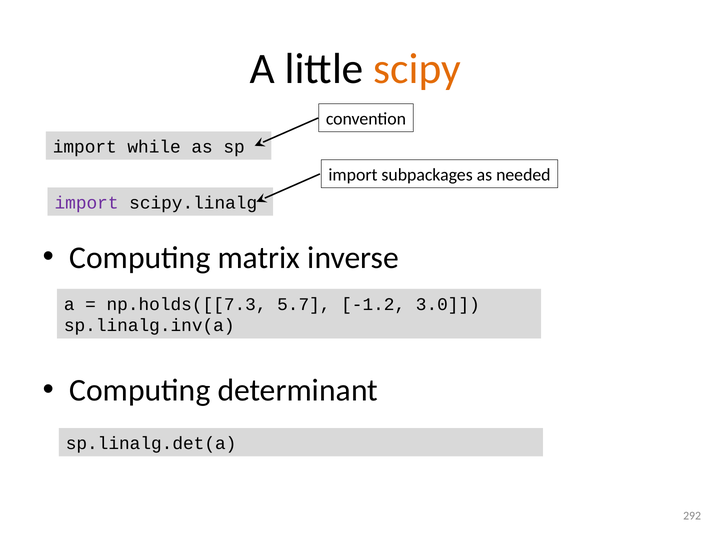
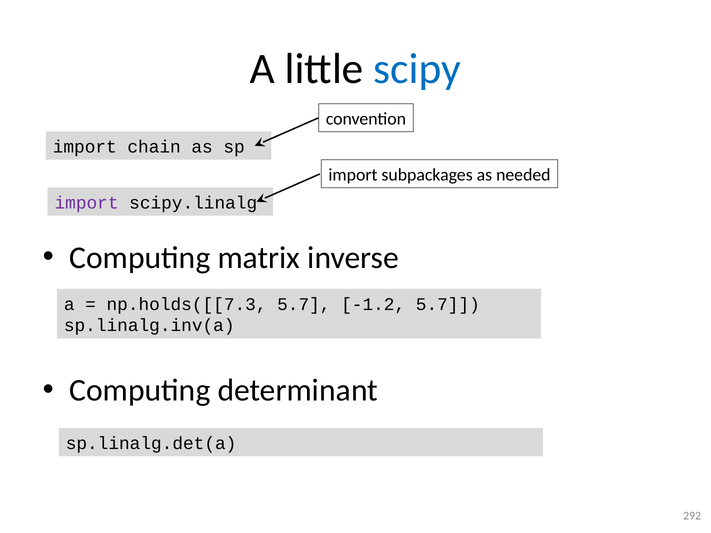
scipy colour: orange -> blue
while: while -> chain
-1.2 3.0: 3.0 -> 5.7
